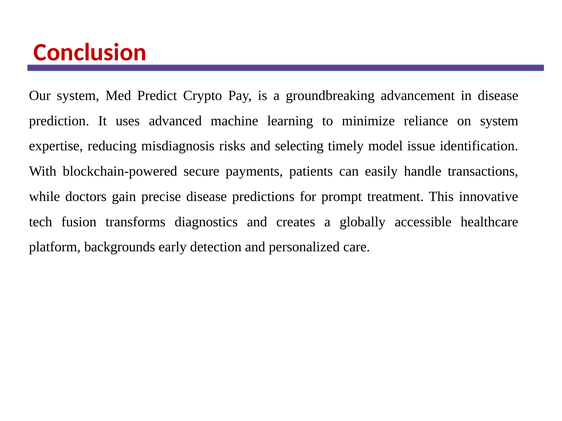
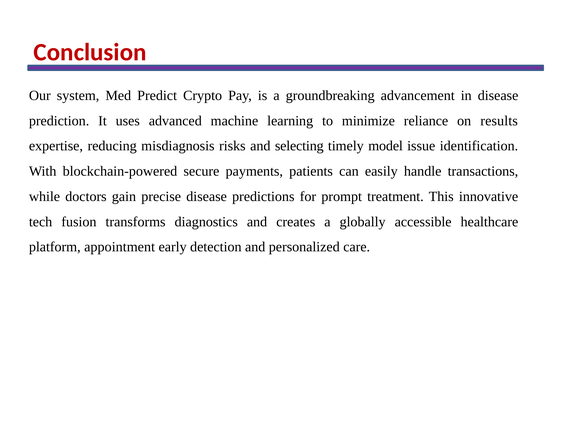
on system: system -> results
backgrounds: backgrounds -> appointment
